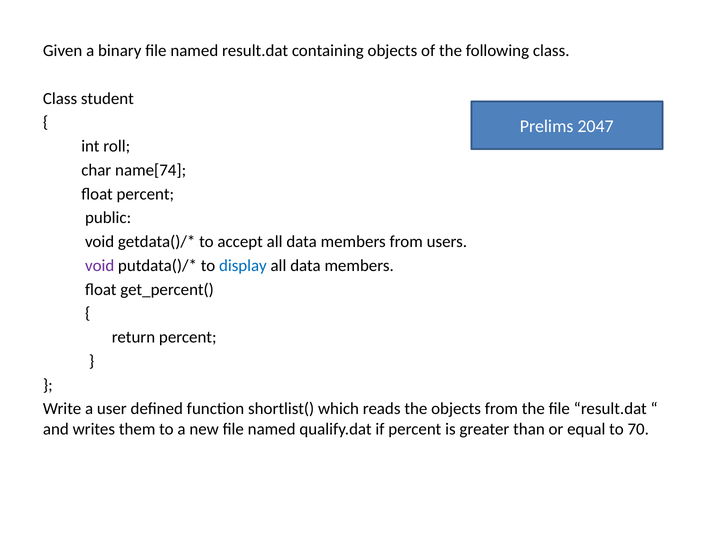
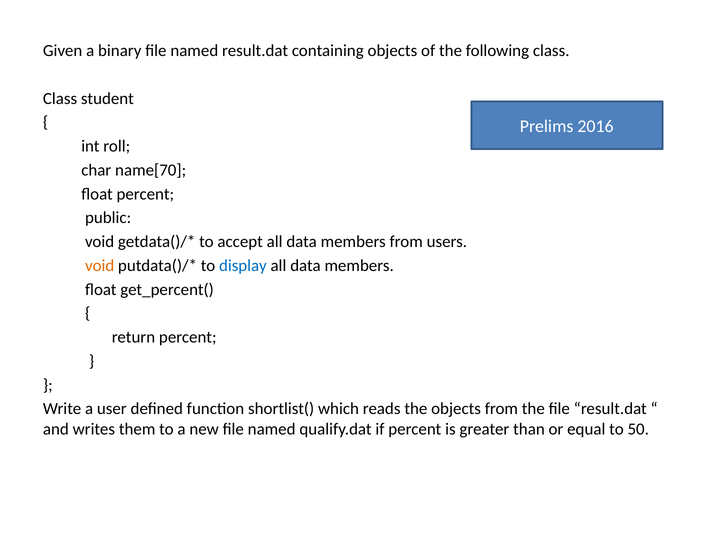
2047: 2047 -> 2016
name[74: name[74 -> name[70
void at (100, 266) colour: purple -> orange
70: 70 -> 50
